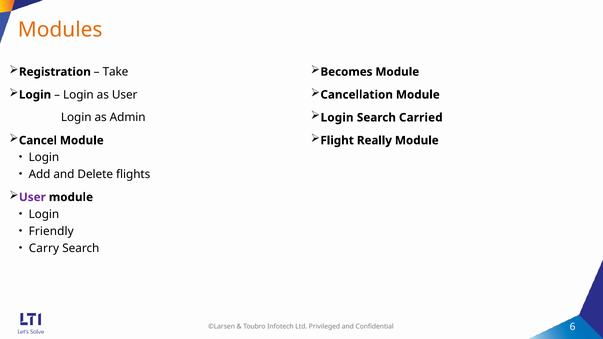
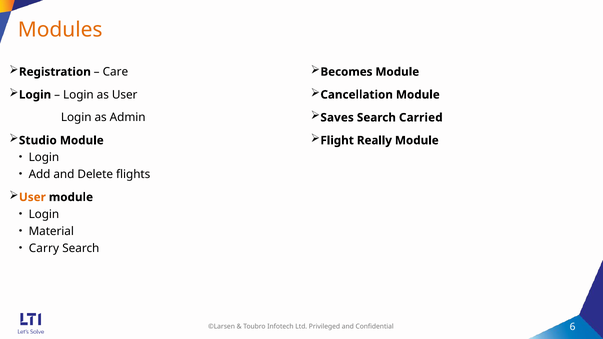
Take: Take -> Care
Login at (337, 118): Login -> Saves
Cancel: Cancel -> Studio
User at (32, 197) colour: purple -> orange
Friendly: Friendly -> Material
